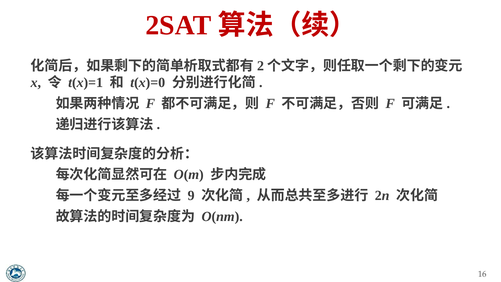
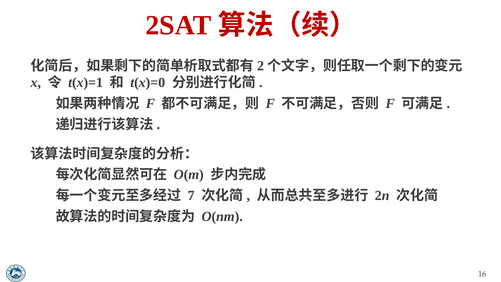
9: 9 -> 7
